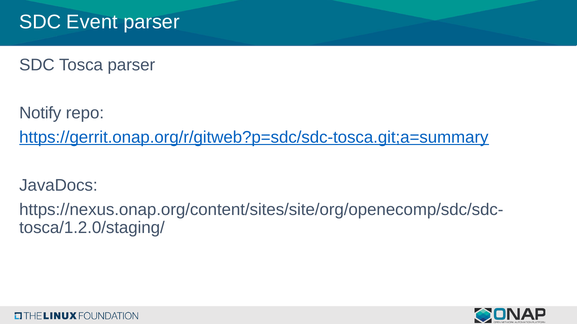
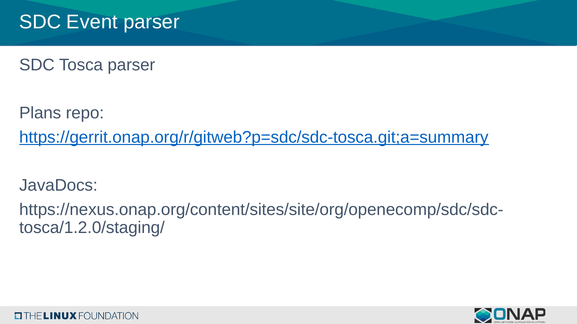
Notify: Notify -> Plans
